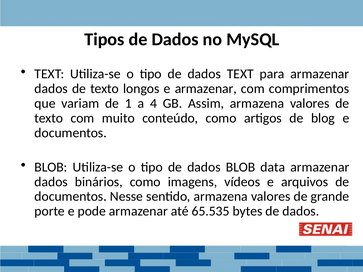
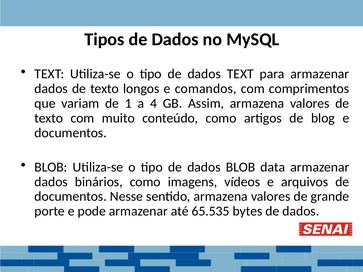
e armazenar: armazenar -> comandos
